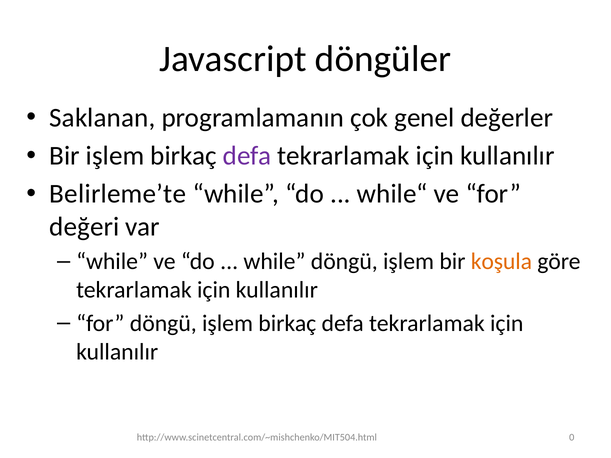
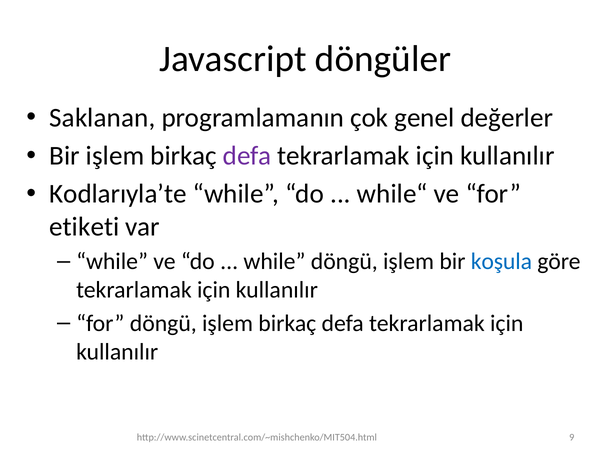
Belirleme’te: Belirleme’te -> Kodlarıyla’te
değeri: değeri -> etiketi
koşula colour: orange -> blue
0: 0 -> 9
